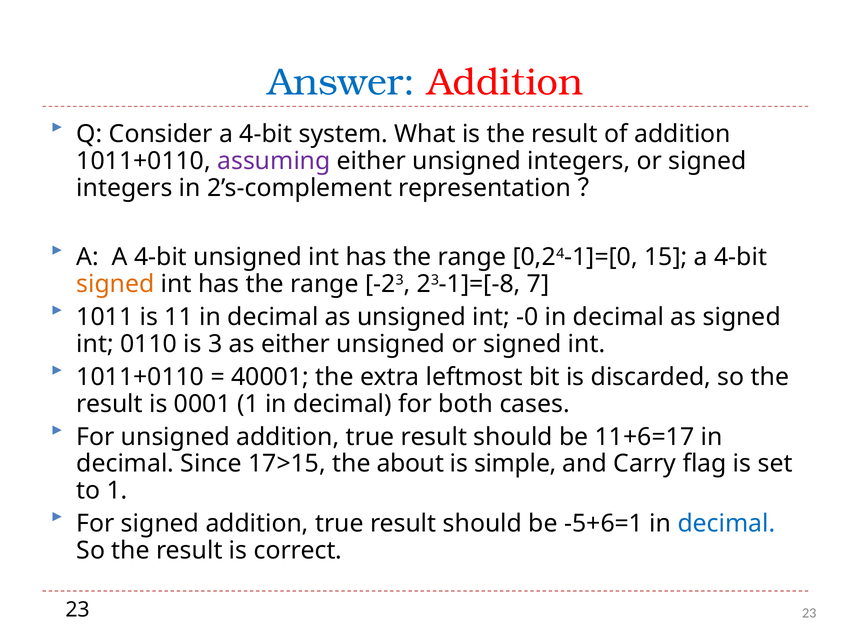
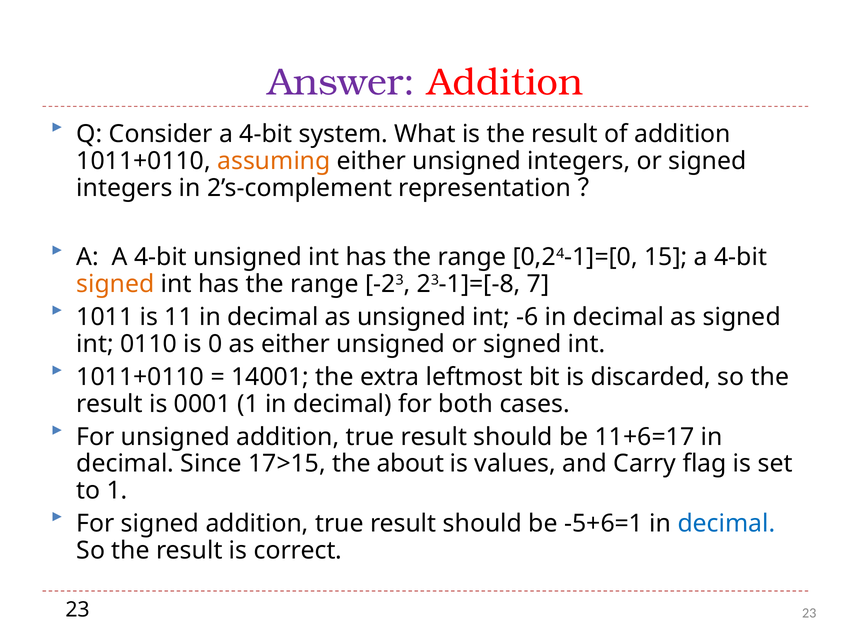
Answer colour: blue -> purple
assuming colour: purple -> orange
-0: -0 -> -6
3: 3 -> 0
40001: 40001 -> 14001
simple: simple -> values
